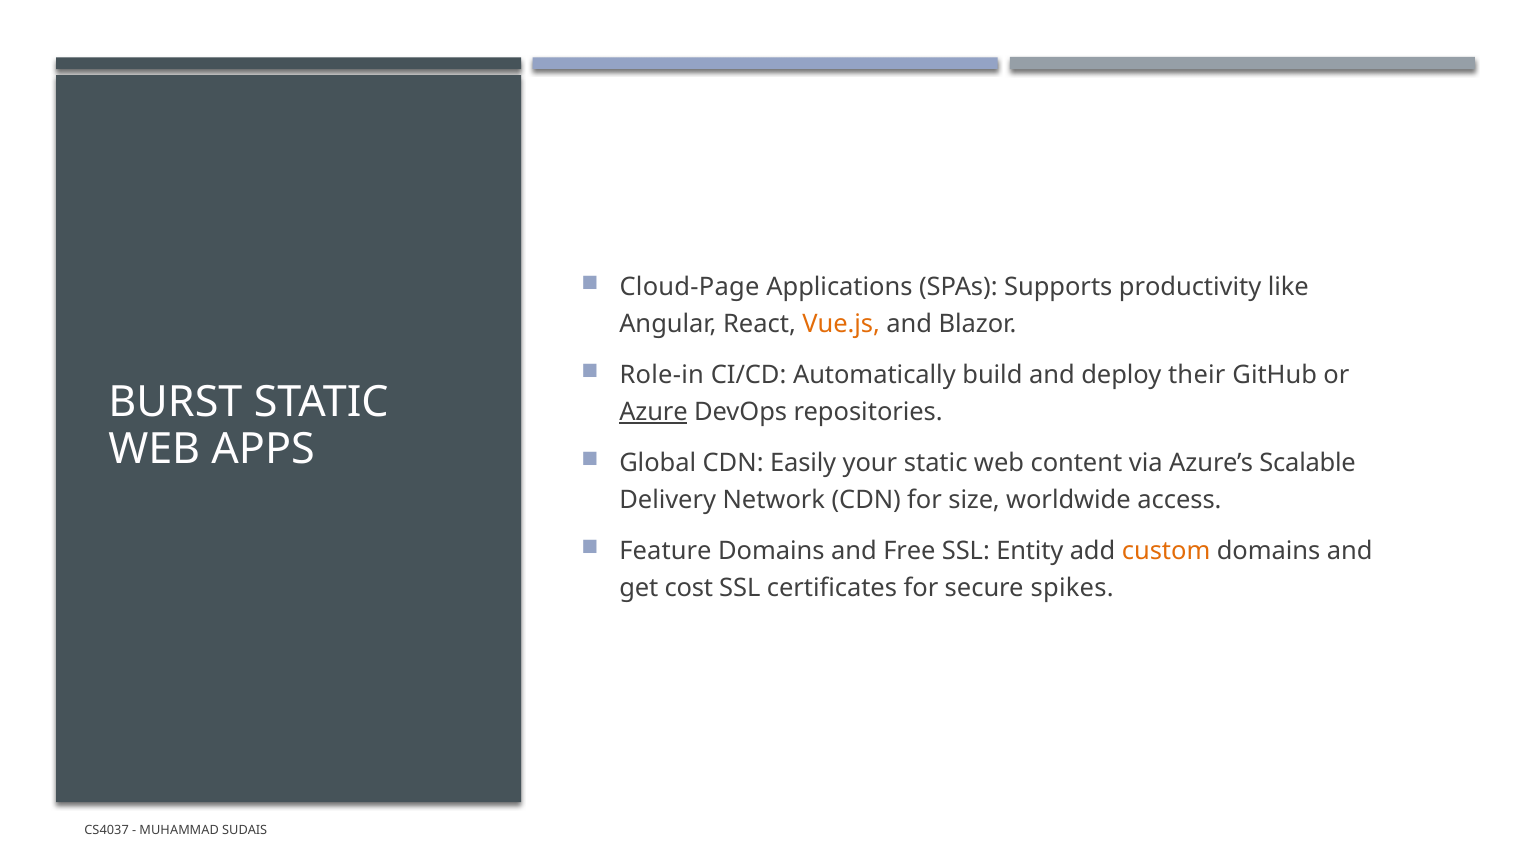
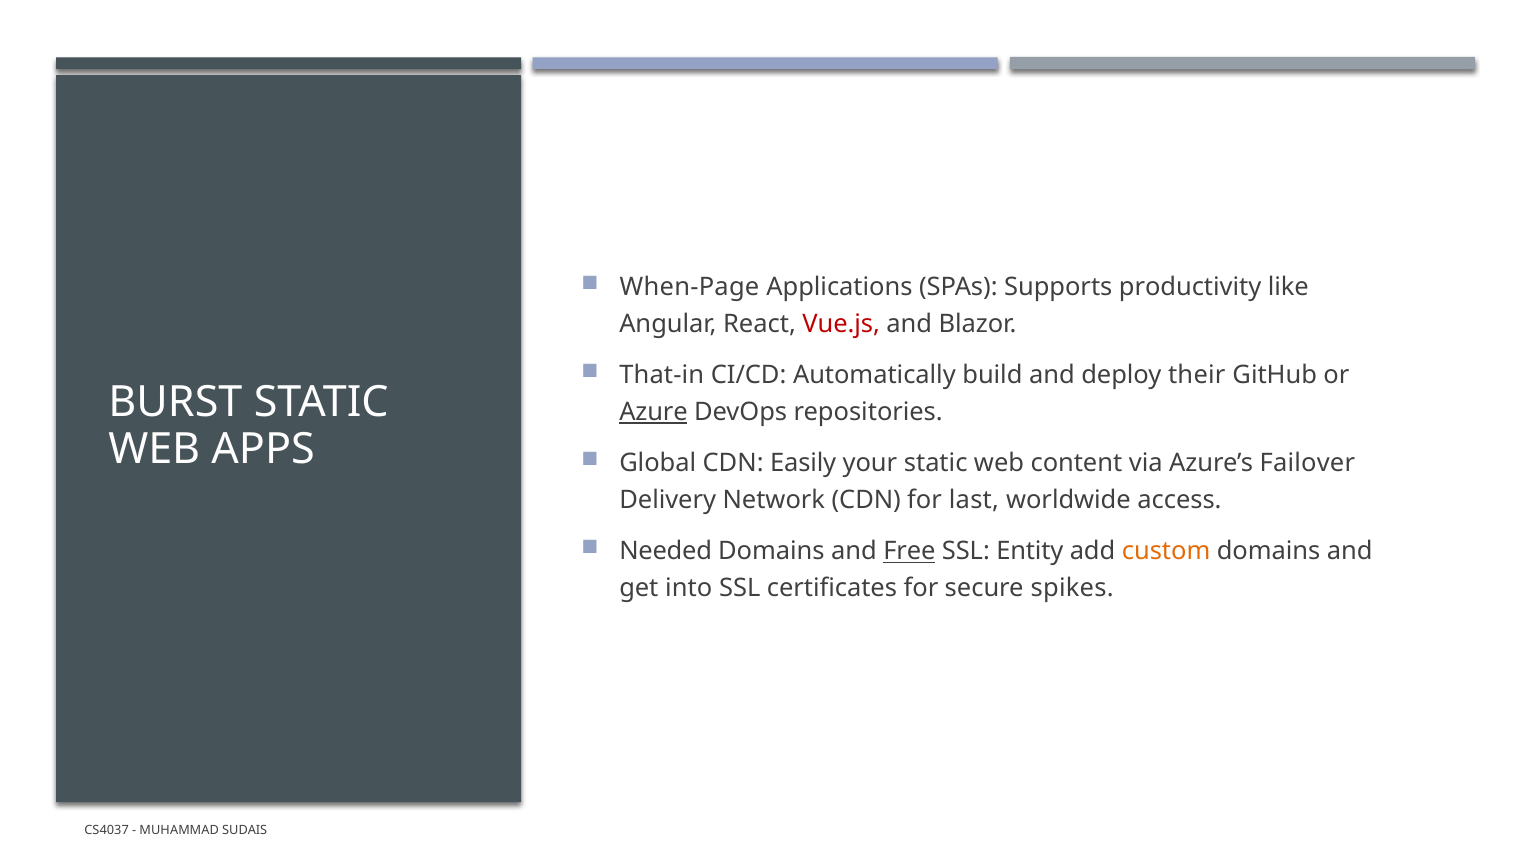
Cloud-Page: Cloud-Page -> When-Page
Vue.js colour: orange -> red
Role-in: Role-in -> That-in
Scalable: Scalable -> Failover
size: size -> last
Feature: Feature -> Needed
Free underline: none -> present
cost: cost -> into
